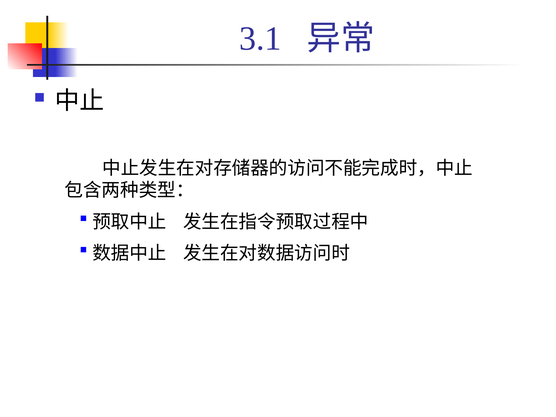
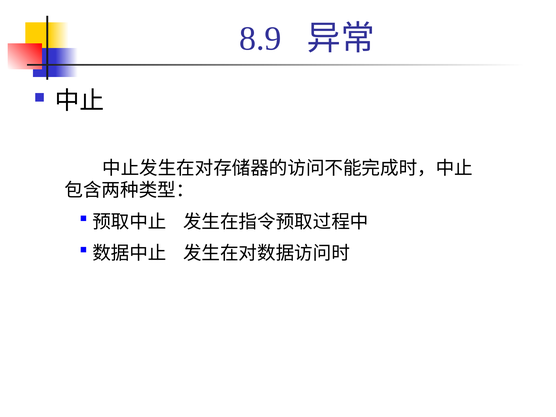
3.1: 3.1 -> 8.9
